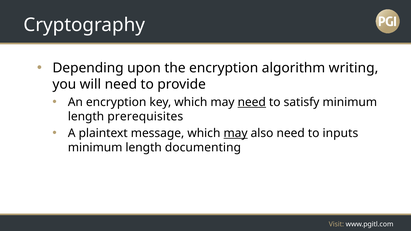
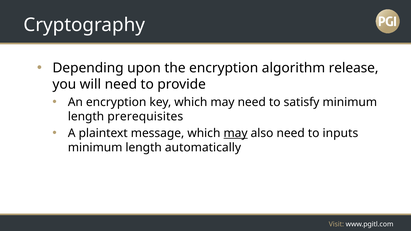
writing: writing -> release
need at (252, 102) underline: present -> none
documenting: documenting -> automatically
